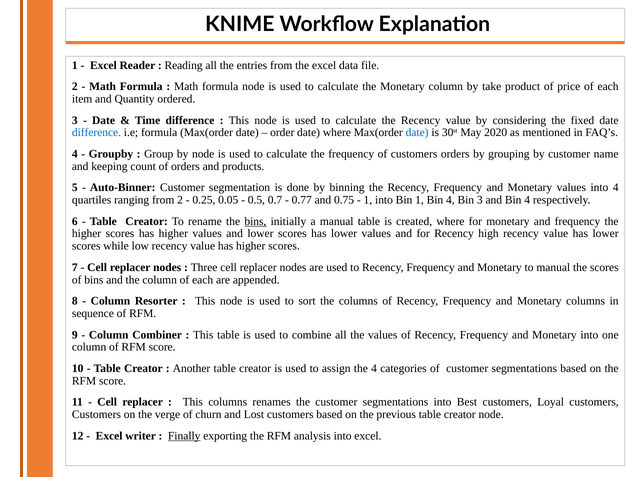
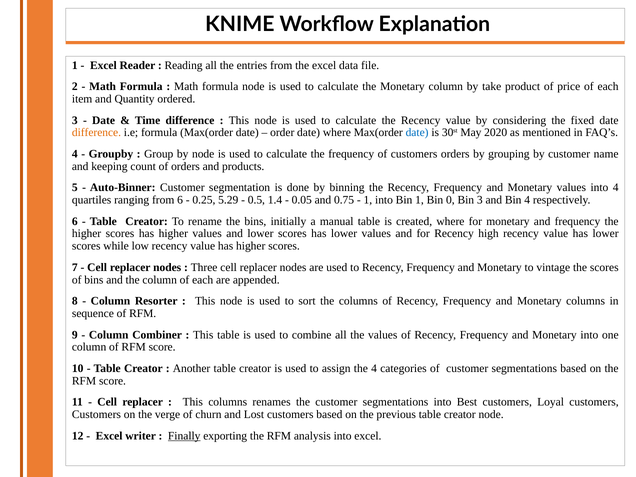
difference at (96, 133) colour: blue -> orange
from 2: 2 -> 6
0.05: 0.05 -> 5.29
0.7: 0.7 -> 1.4
0.77: 0.77 -> 0.05
1 Bin 4: 4 -> 0
bins at (255, 221) underline: present -> none
to manual: manual -> vintage
